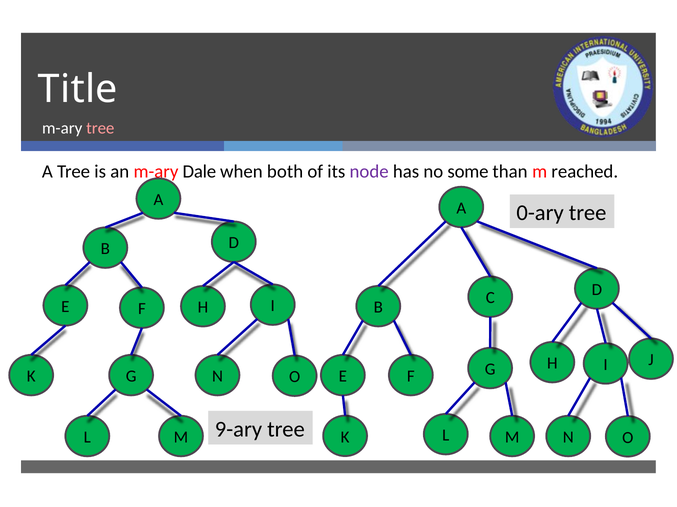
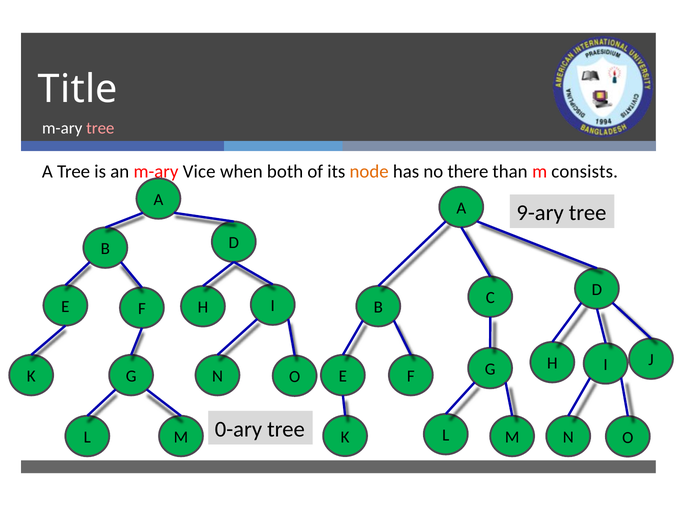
Dale: Dale -> Vice
node colour: purple -> orange
some: some -> there
reached: reached -> consists
0-ary: 0-ary -> 9-ary
9-ary: 9-ary -> 0-ary
